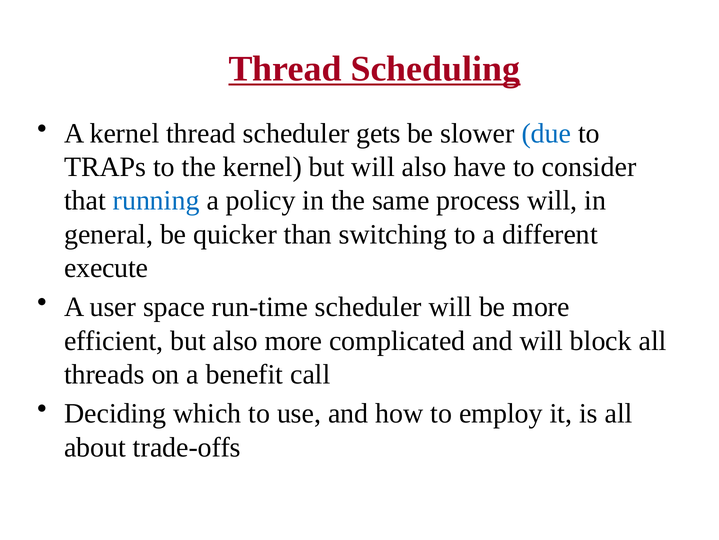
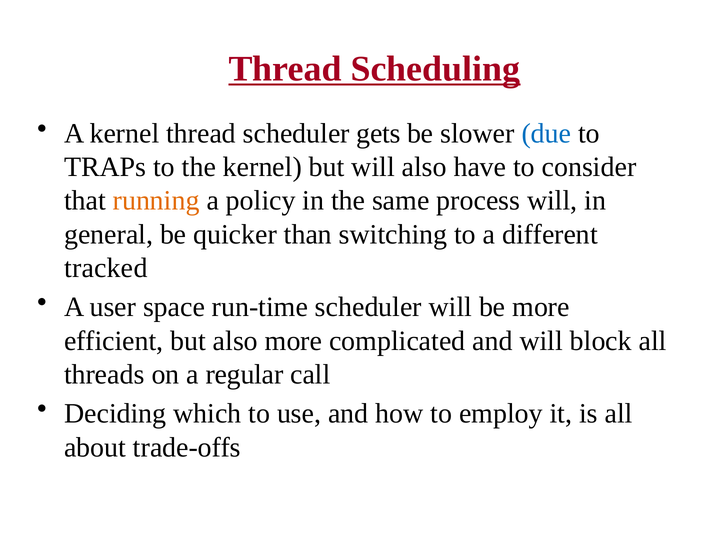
running colour: blue -> orange
execute: execute -> tracked
benefit: benefit -> regular
